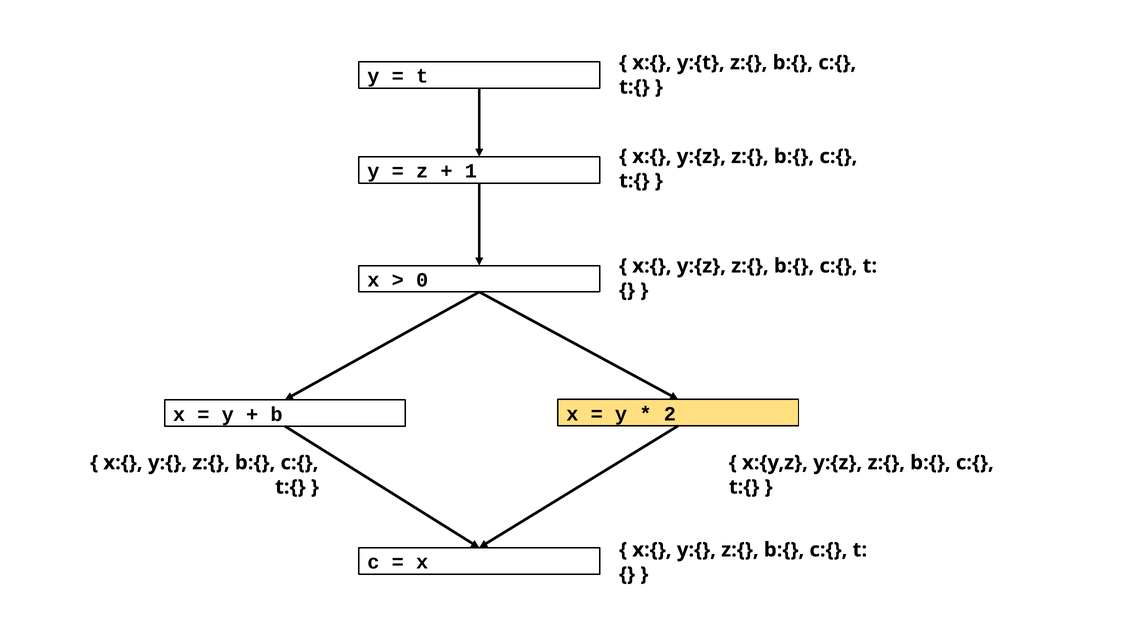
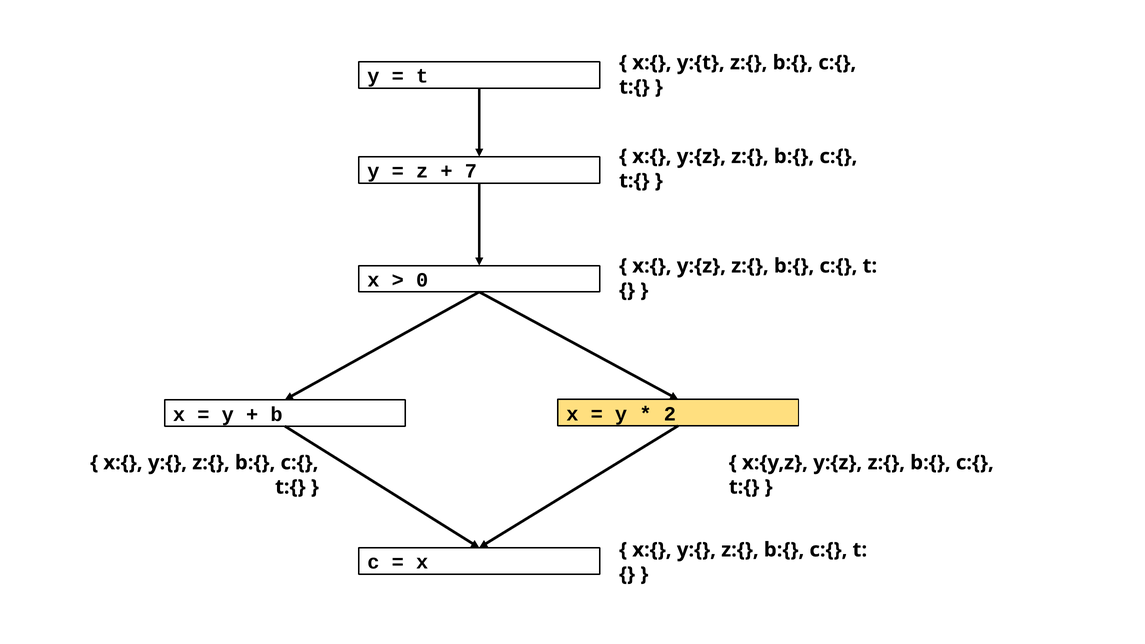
1: 1 -> 7
